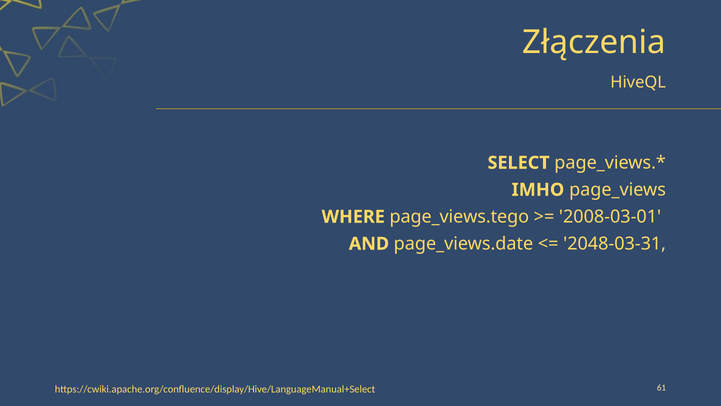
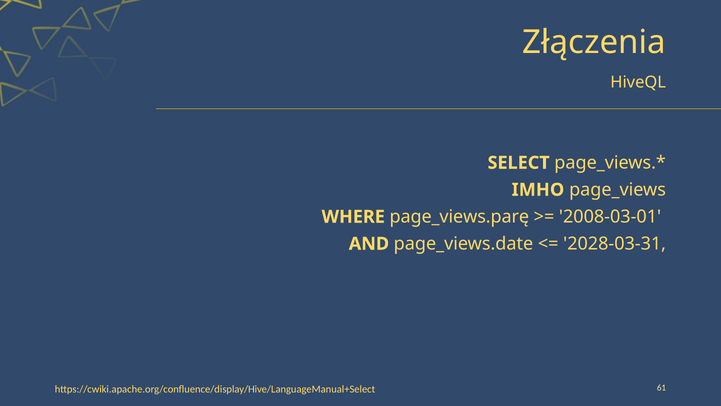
page_views.tego: page_views.tego -> page_views.parę
2048-03-31‚: 2048-03-31‚ -> 2028-03-31‚
